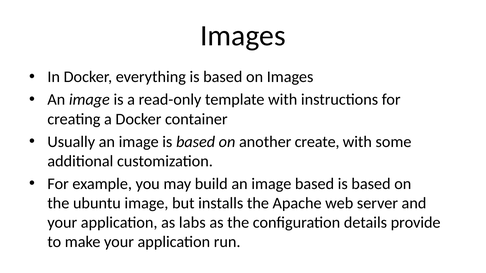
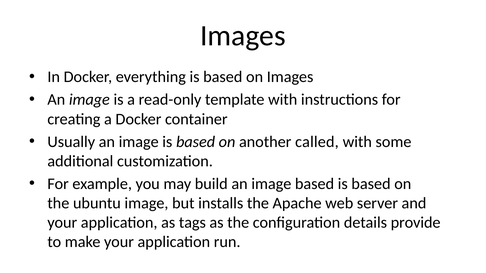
create: create -> called
labs: labs -> tags
